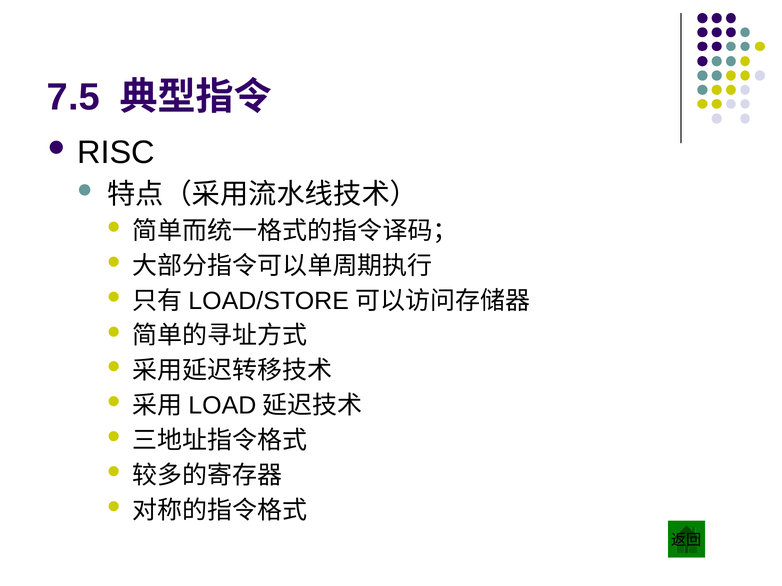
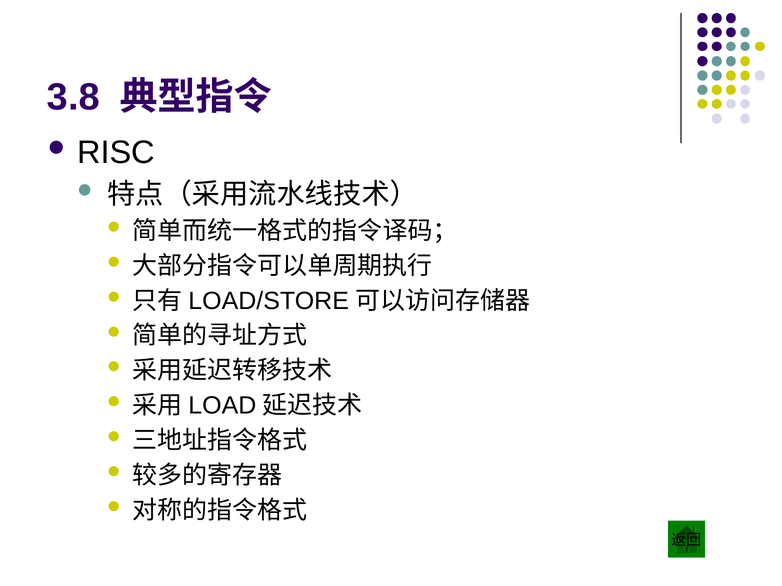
7.5: 7.5 -> 3.8
